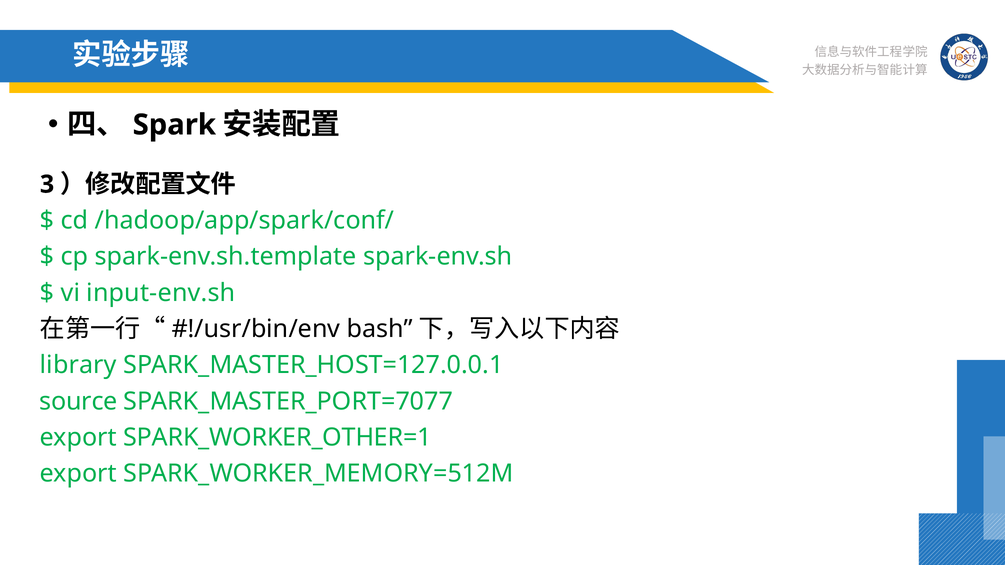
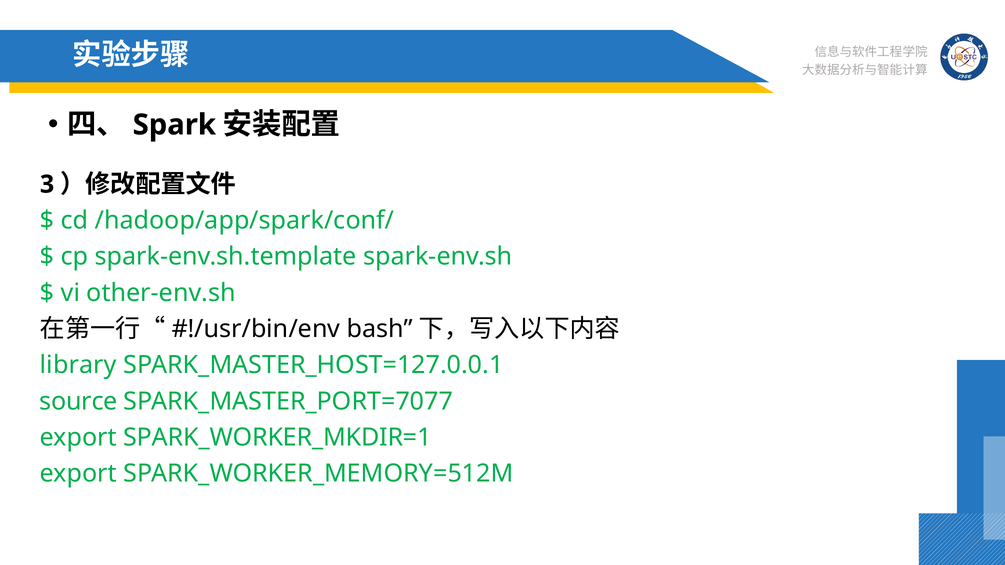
input-env.sh: input-env.sh -> other-env.sh
SPARK_WORKER_OTHER=1: SPARK_WORKER_OTHER=1 -> SPARK_WORKER_MKDIR=1
